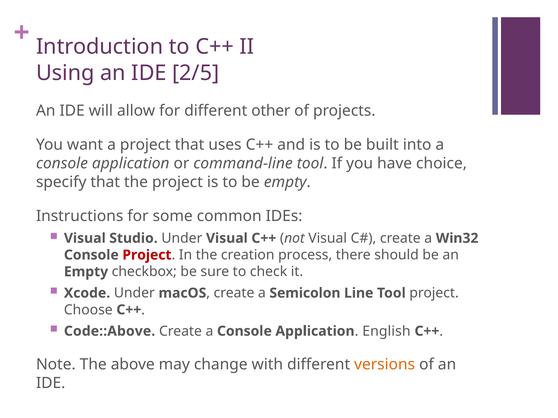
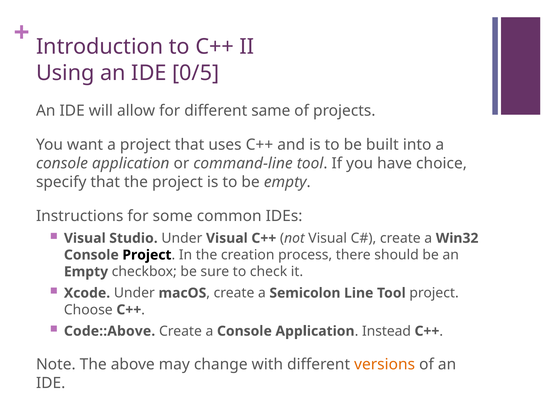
2/5: 2/5 -> 0/5
other: other -> same
Project at (147, 255) colour: red -> black
English: English -> Instead
